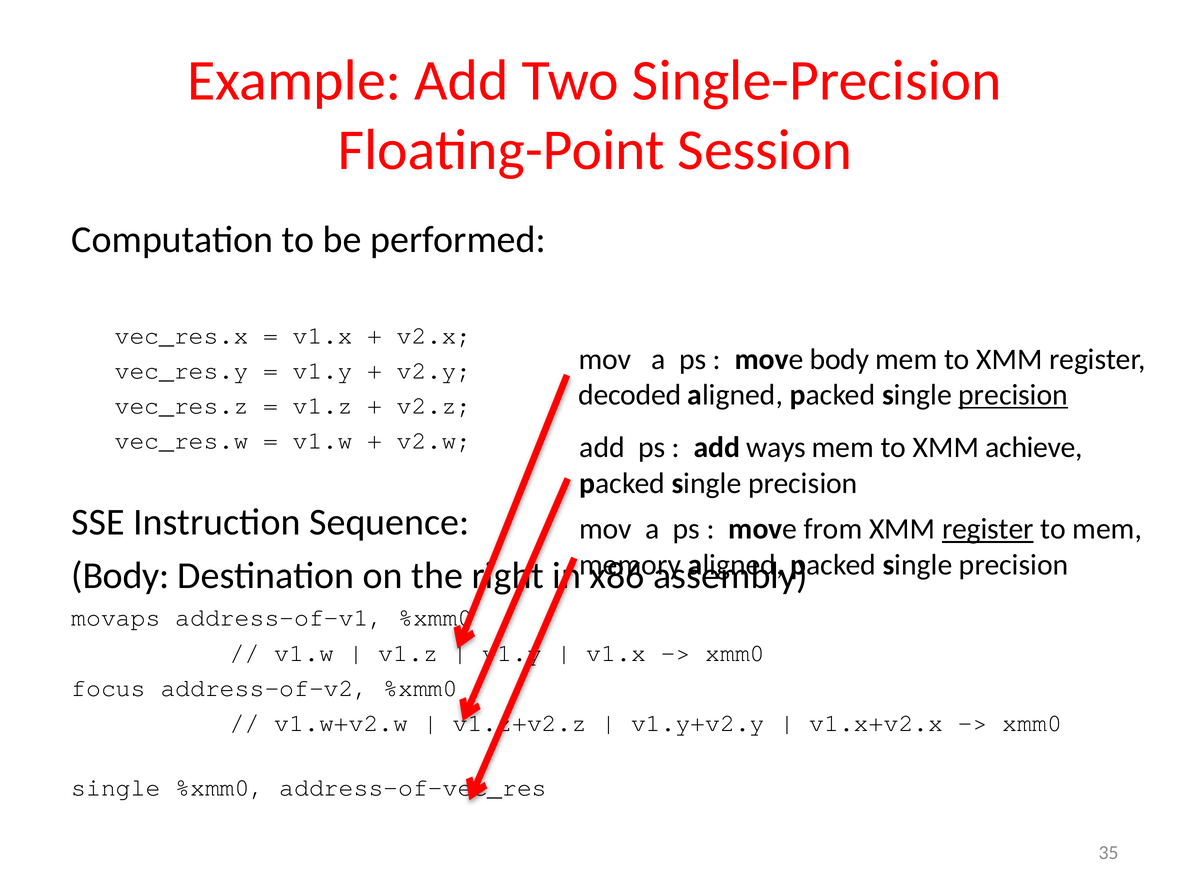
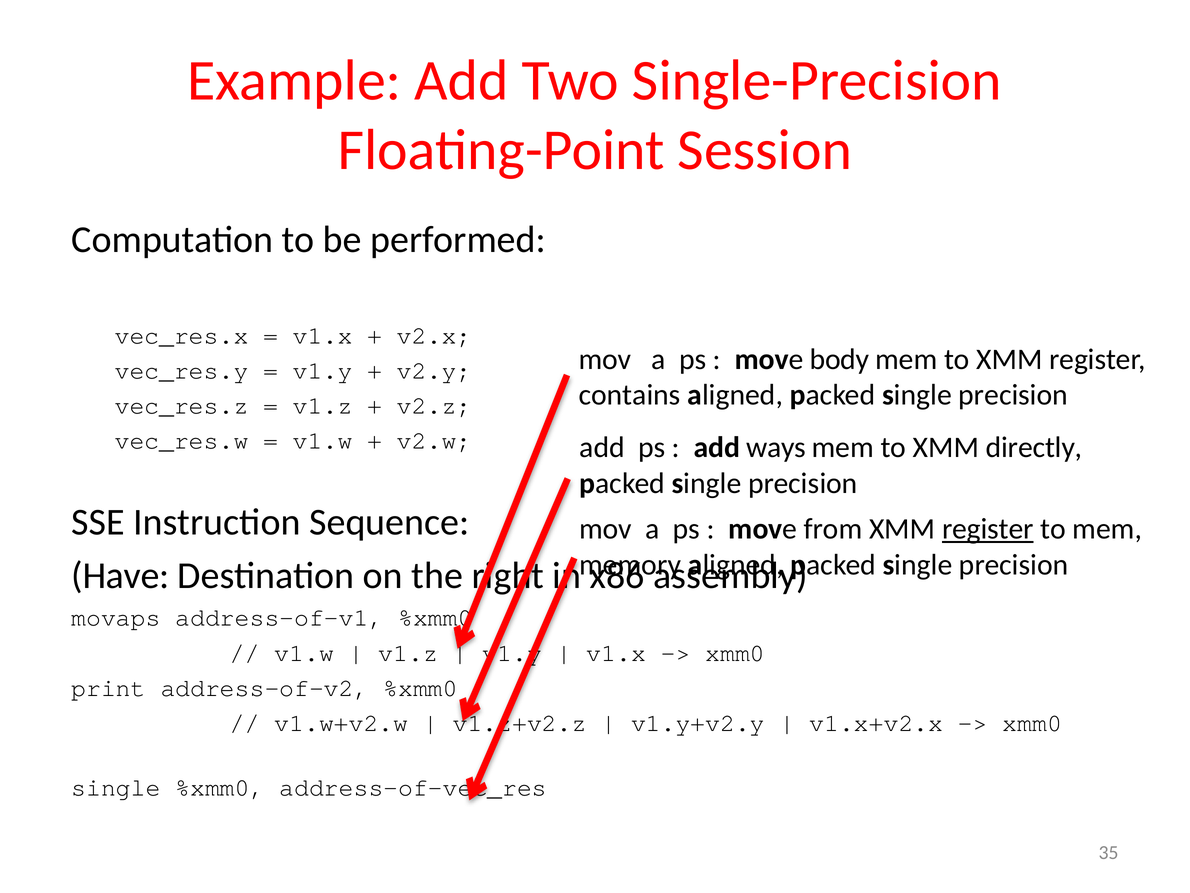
decoded: decoded -> contains
precision at (1013, 395) underline: present -> none
achieve: achieve -> directly
Body at (120, 575): Body -> Have
focus: focus -> print
